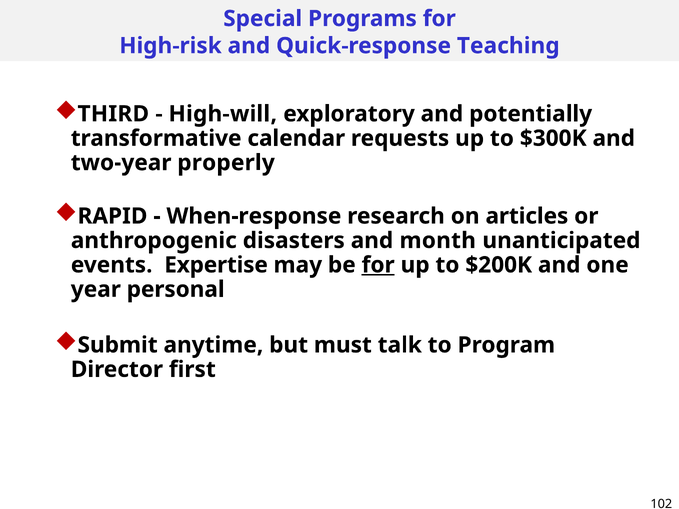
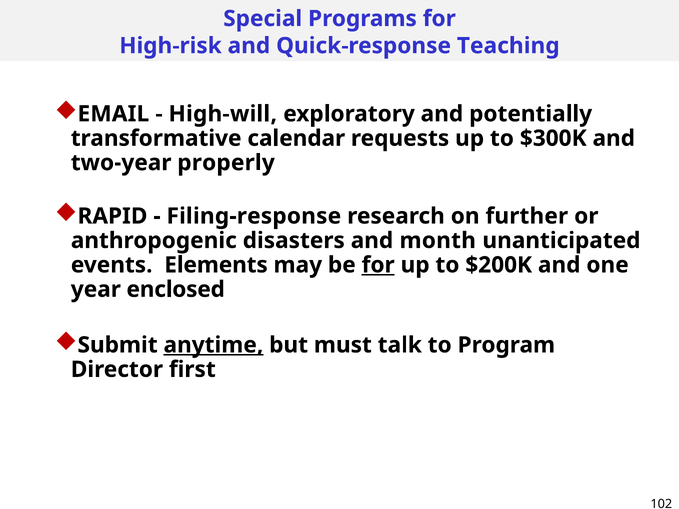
THIRD: THIRD -> EMAIL
When-response: When-response -> Filing-response
articles: articles -> further
Expertise: Expertise -> Elements
personal: personal -> enclosed
anytime underline: none -> present
